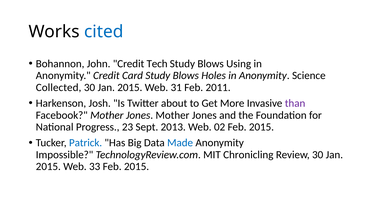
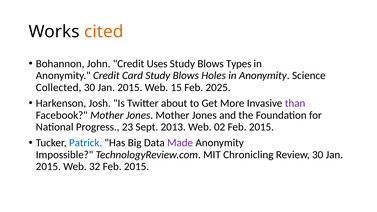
cited colour: blue -> orange
Tech: Tech -> Uses
Using: Using -> Types
31: 31 -> 15
2011: 2011 -> 2025
Made colour: blue -> purple
33: 33 -> 32
